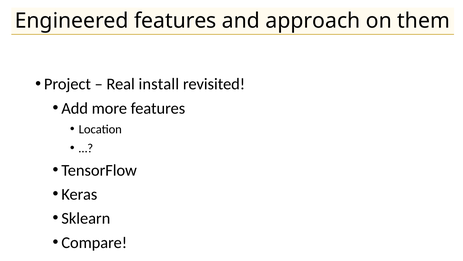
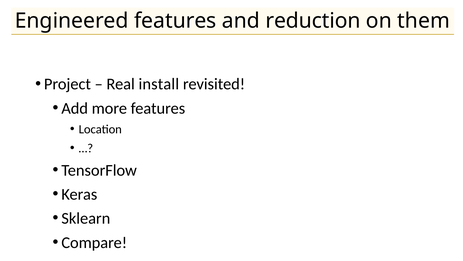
approach: approach -> reduction
